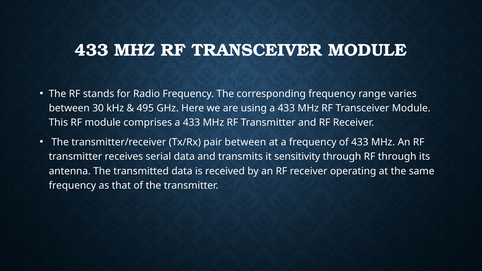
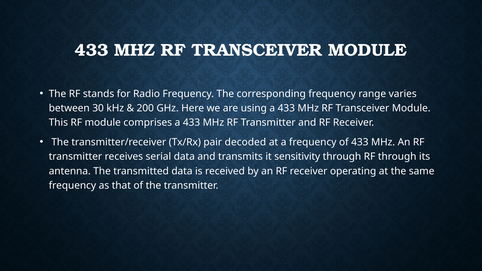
495: 495 -> 200
pair between: between -> decoded
